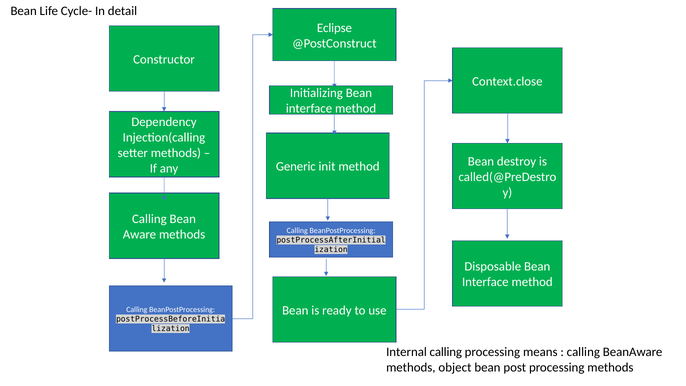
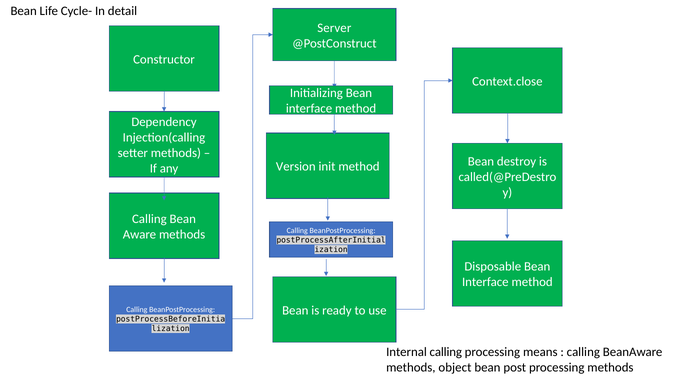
Eclipse: Eclipse -> Server
Generic: Generic -> Version
